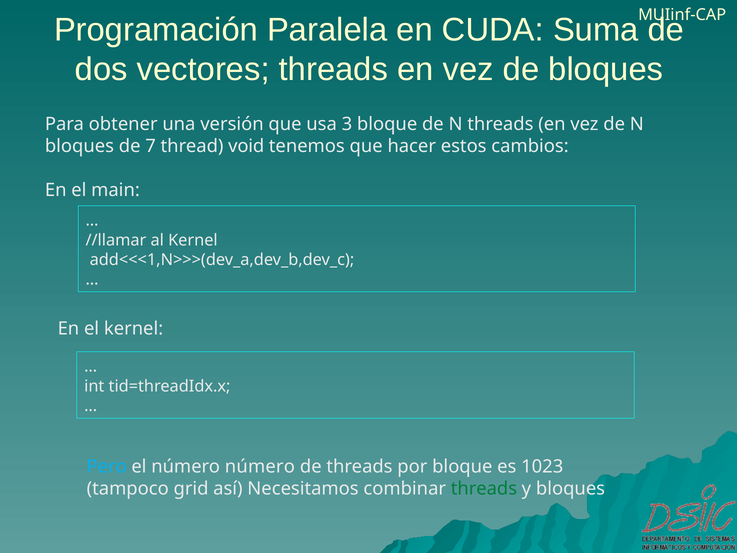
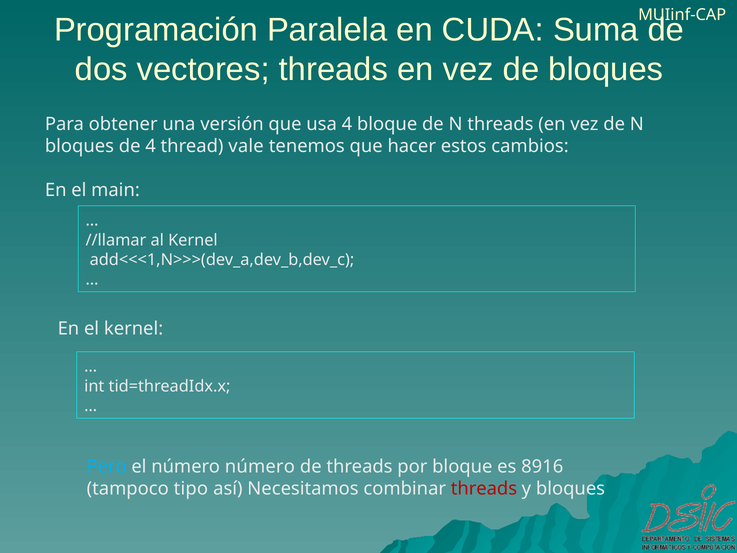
usa 3: 3 -> 4
de 7: 7 -> 4
void: void -> vale
1023: 1023 -> 8916
grid: grid -> tipo
threads at (484, 489) colour: green -> red
